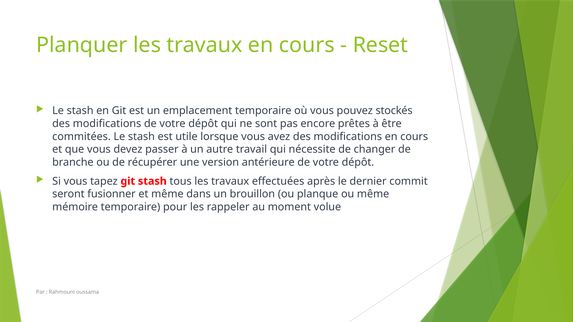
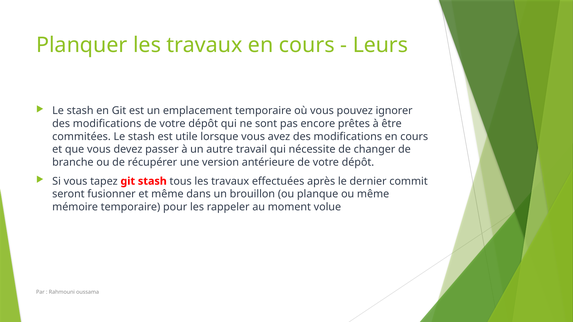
Reset: Reset -> Leurs
stockés: stockés -> ignorer
